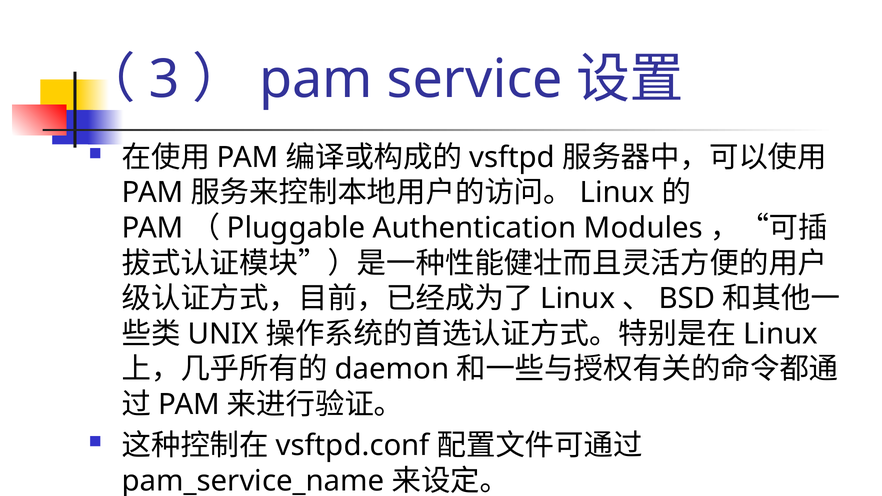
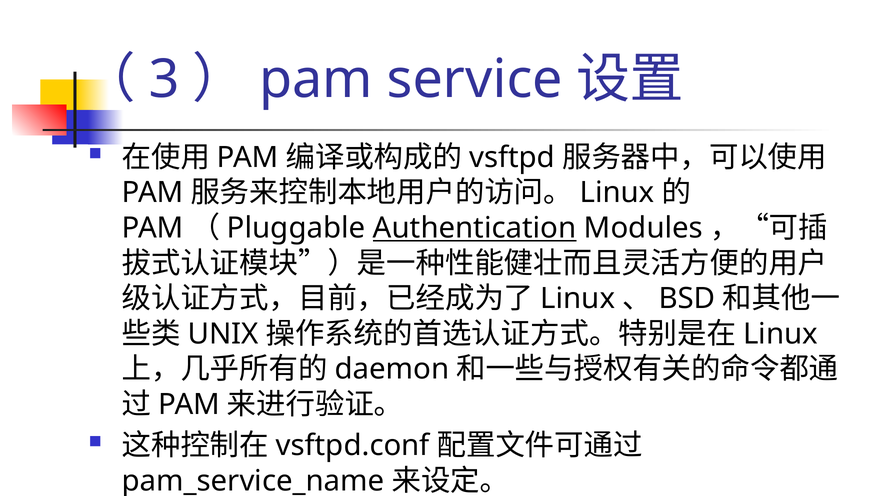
Authentication underline: none -> present
